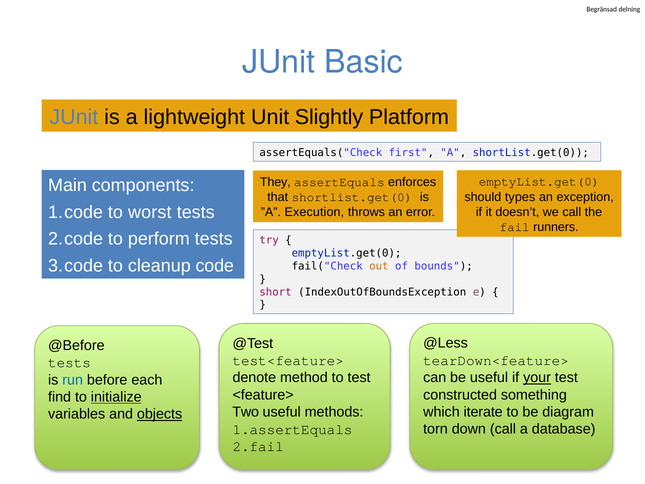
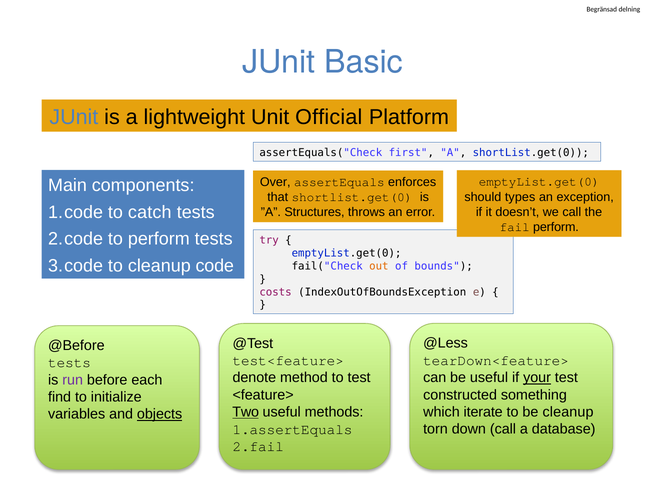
Slightly: Slightly -> Official
They: They -> Over
worst: worst -> catch
Execution: Execution -> Structures
fail runners: runners -> perform
short: short -> costs
run colour: blue -> purple
initialize underline: present -> none
be diagram: diagram -> cleanup
Two underline: none -> present
